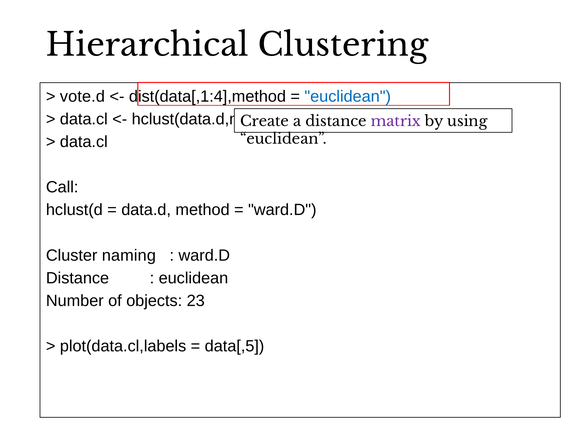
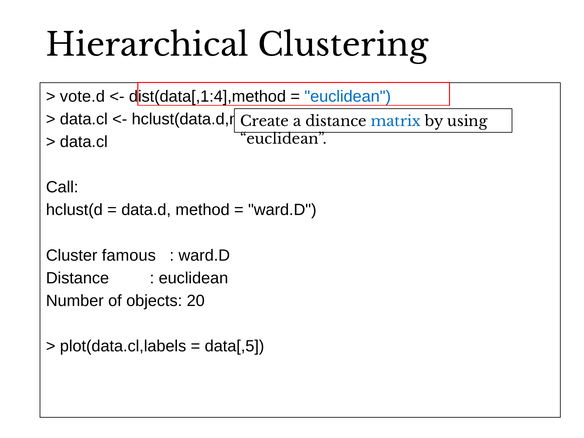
matrix colour: purple -> blue
naming: naming -> famous
23: 23 -> 20
